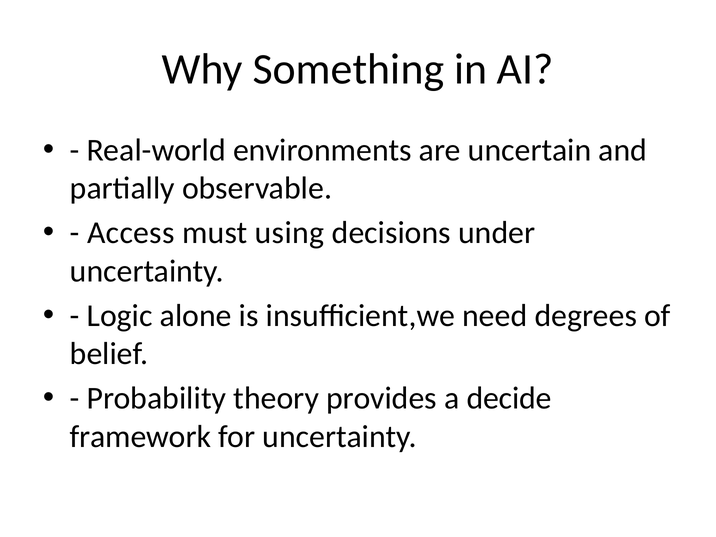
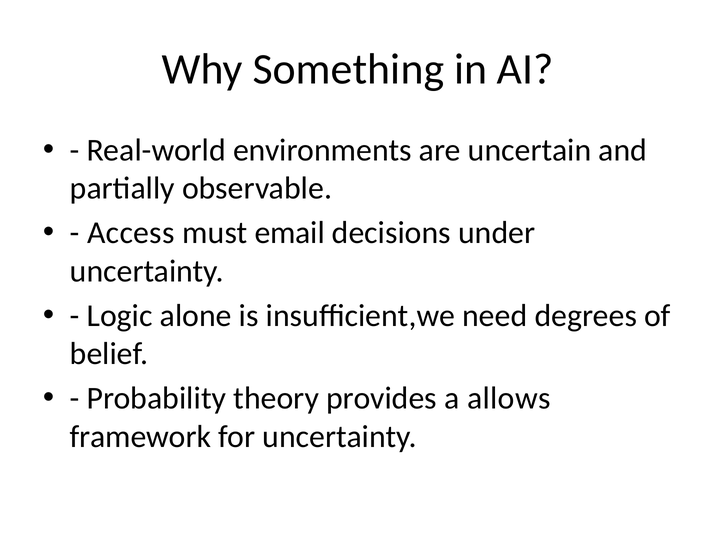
using: using -> email
decide: decide -> allows
